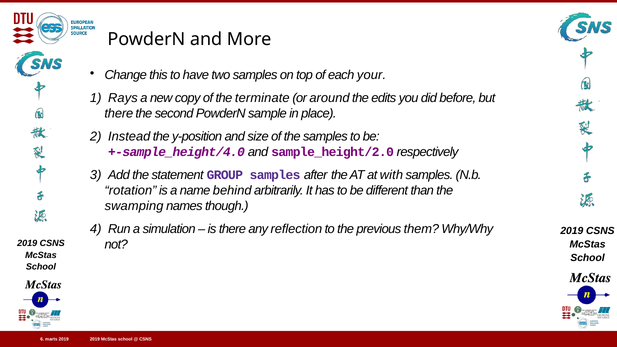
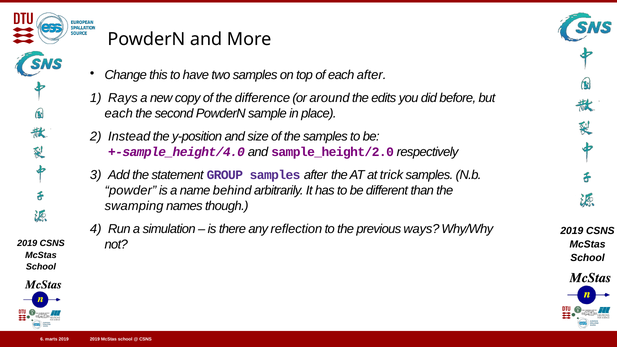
each your: your -> after
terminate: terminate -> difference
there at (119, 114): there -> each
with: with -> trick
rotation: rotation -> powder
them: them -> ways
